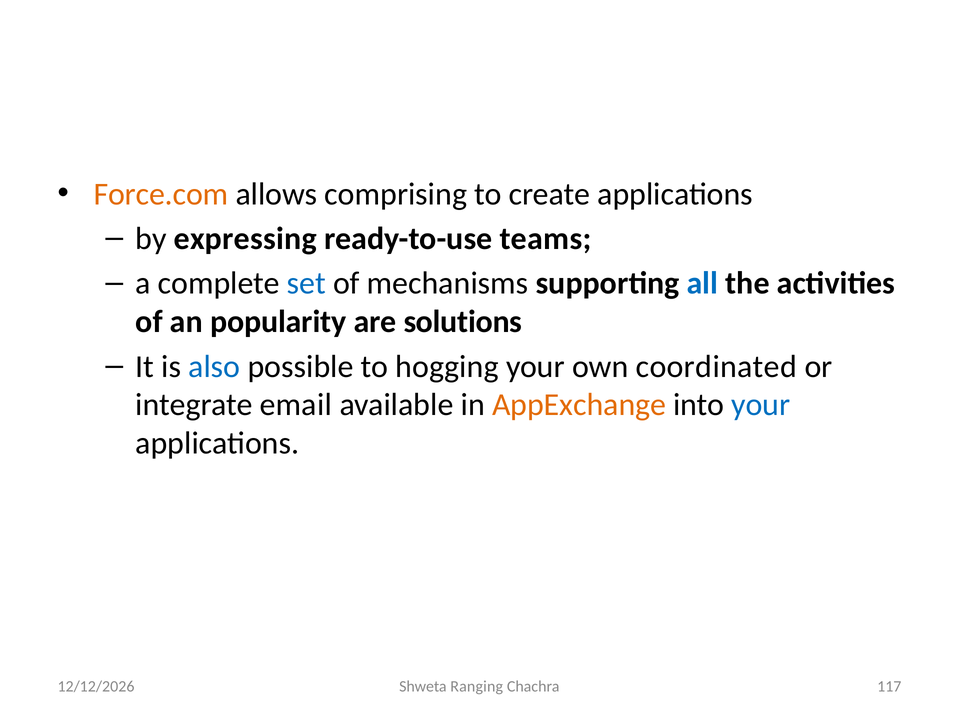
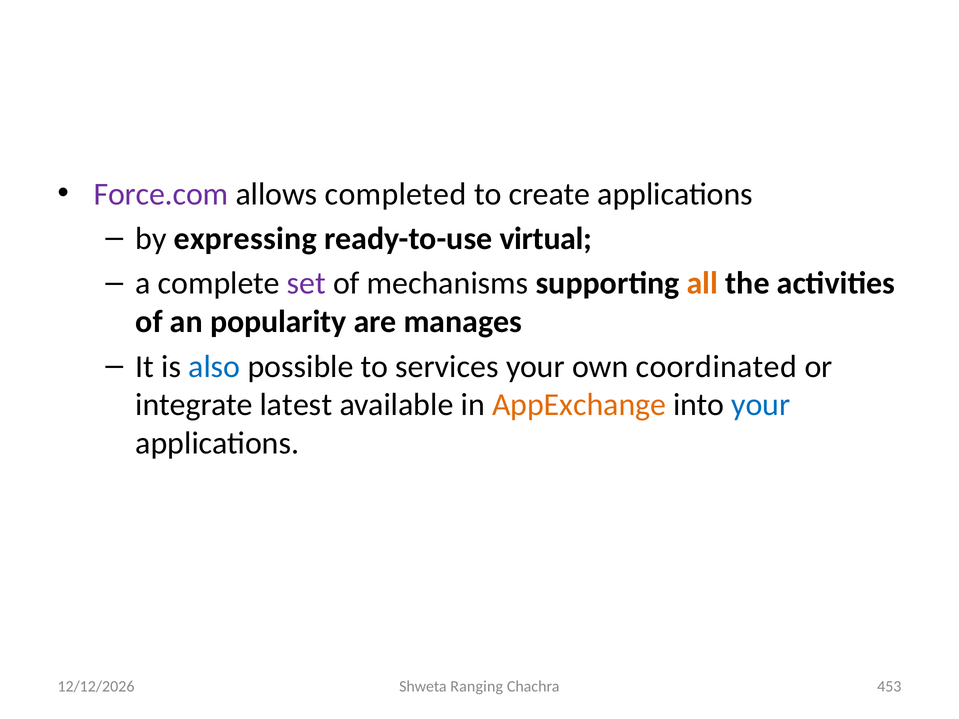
Force.com colour: orange -> purple
comprising: comprising -> completed
teams: teams -> virtual
set colour: blue -> purple
all colour: blue -> orange
solutions: solutions -> manages
hogging: hogging -> services
email: email -> latest
117: 117 -> 453
